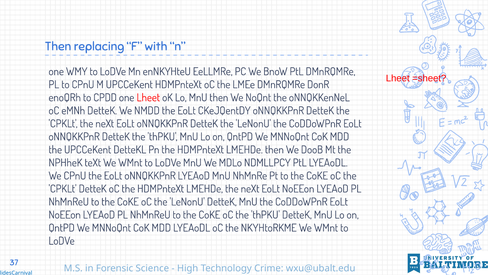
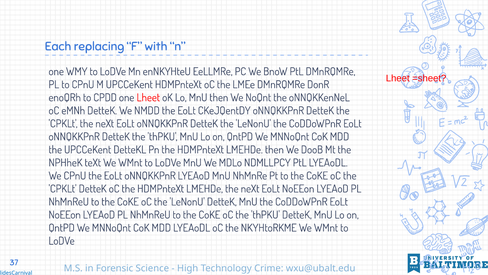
Then at (58, 46): Then -> Each
